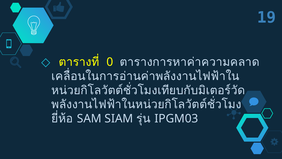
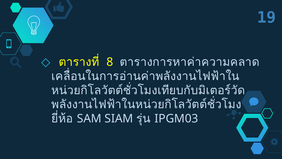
0: 0 -> 8
